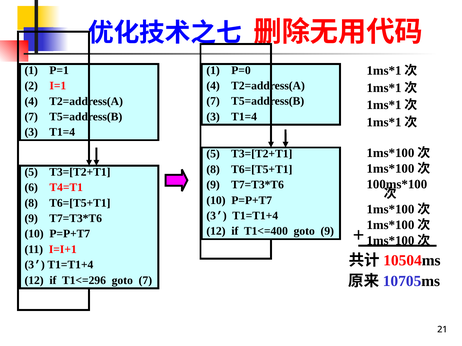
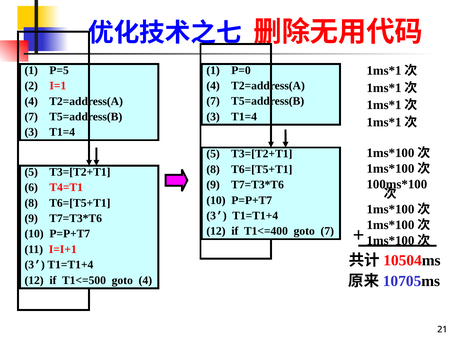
P=1: P=1 -> P=5
goto 9: 9 -> 7
T1<=296: T1<=296 -> T1<=500
goto 7: 7 -> 4
